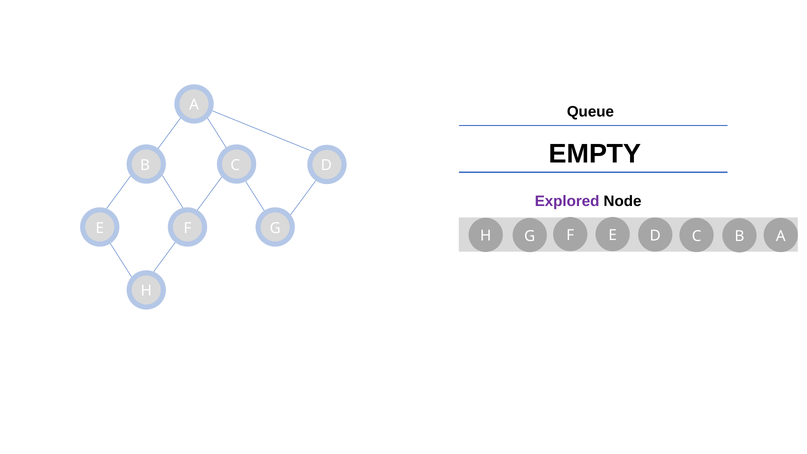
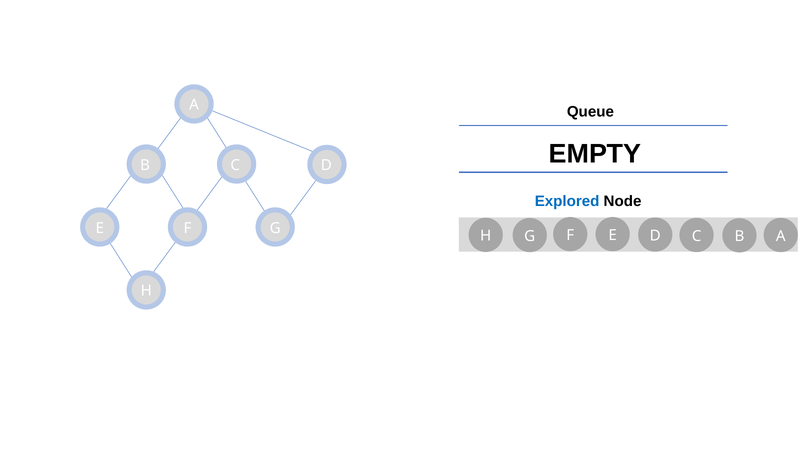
Explored colour: purple -> blue
